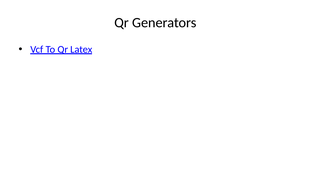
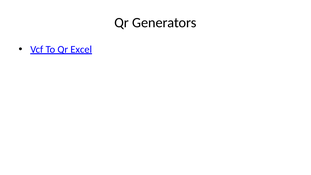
Latex: Latex -> Excel
